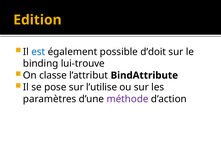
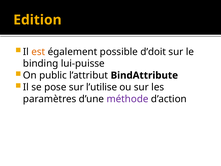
est colour: blue -> orange
lui-trouve: lui-trouve -> lui-puisse
classe: classe -> public
